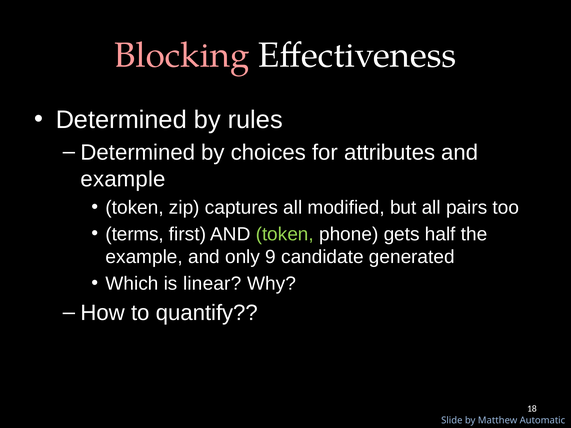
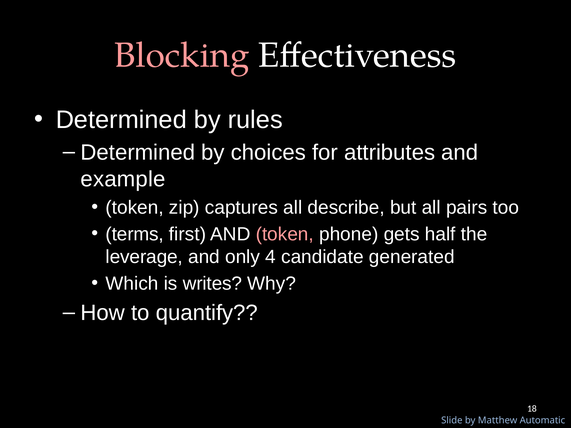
modified: modified -> describe
token at (285, 234) colour: light green -> pink
example at (144, 257): example -> leverage
9: 9 -> 4
linear: linear -> writes
